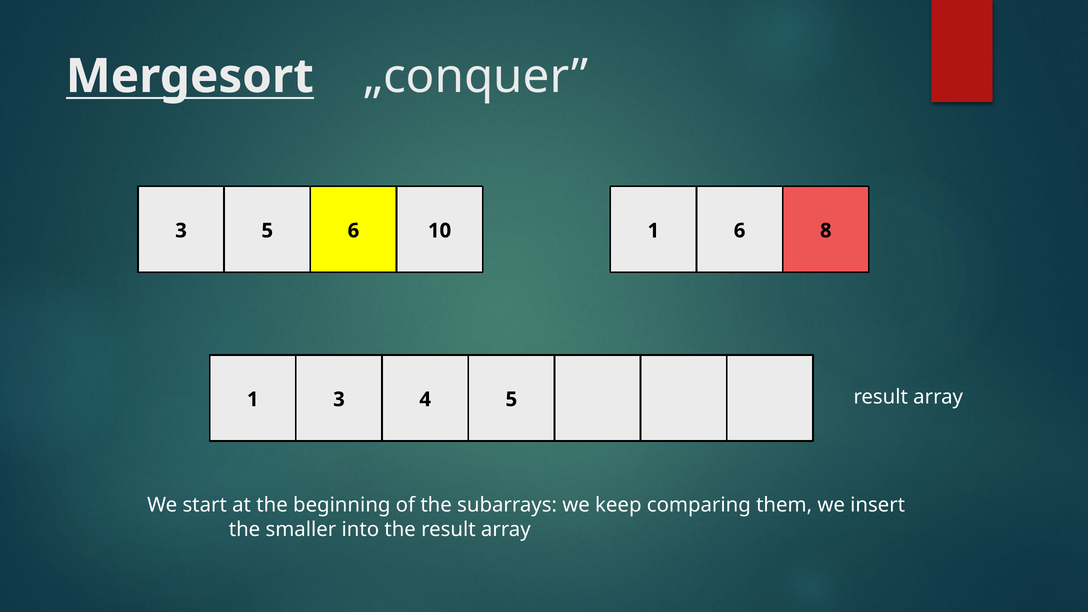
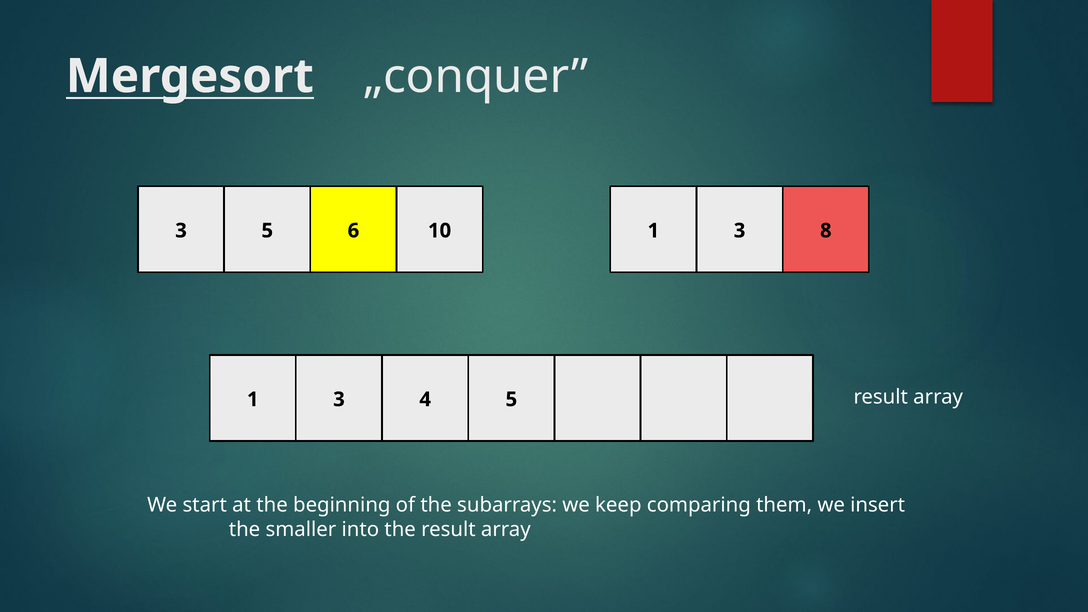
10 1 6: 6 -> 3
